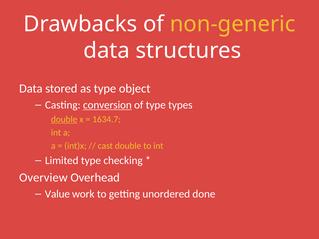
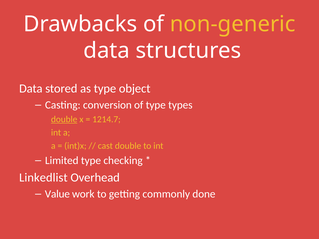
conversion underline: present -> none
1634.7: 1634.7 -> 1214.7
Overview: Overview -> Linkedlist
unordered: unordered -> commonly
